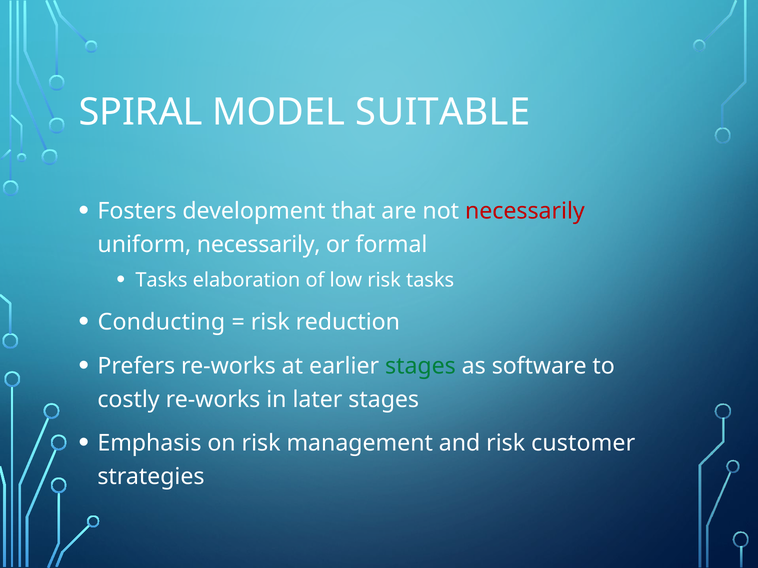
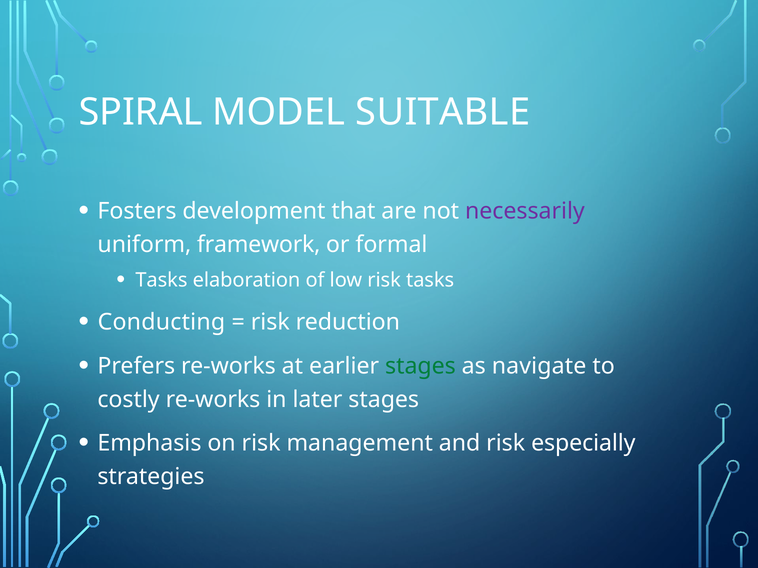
necessarily at (525, 211) colour: red -> purple
uniform necessarily: necessarily -> framework
software: software -> navigate
customer: customer -> especially
